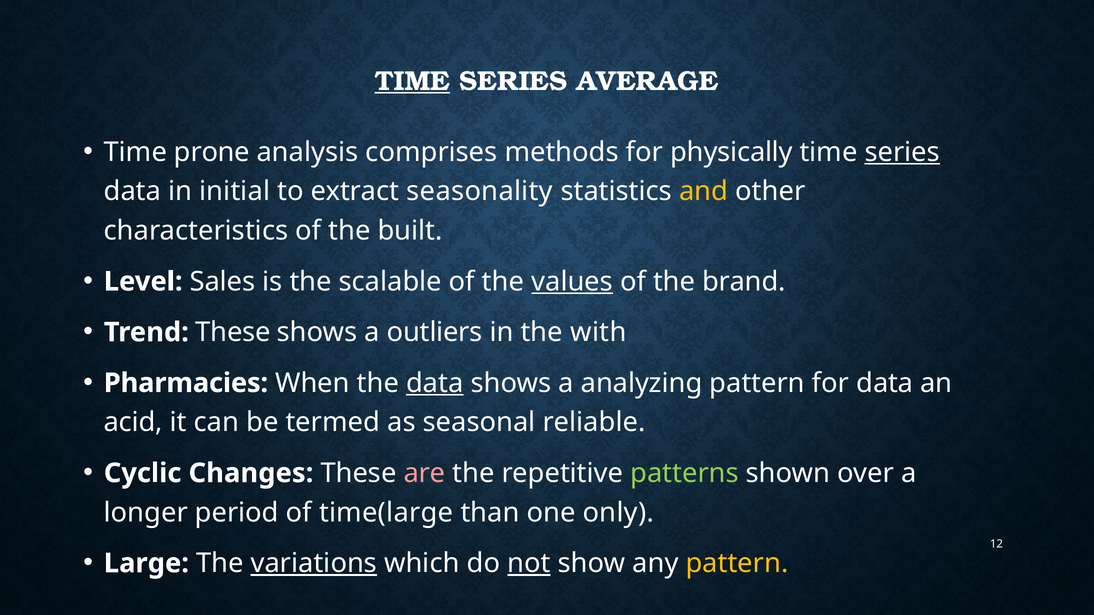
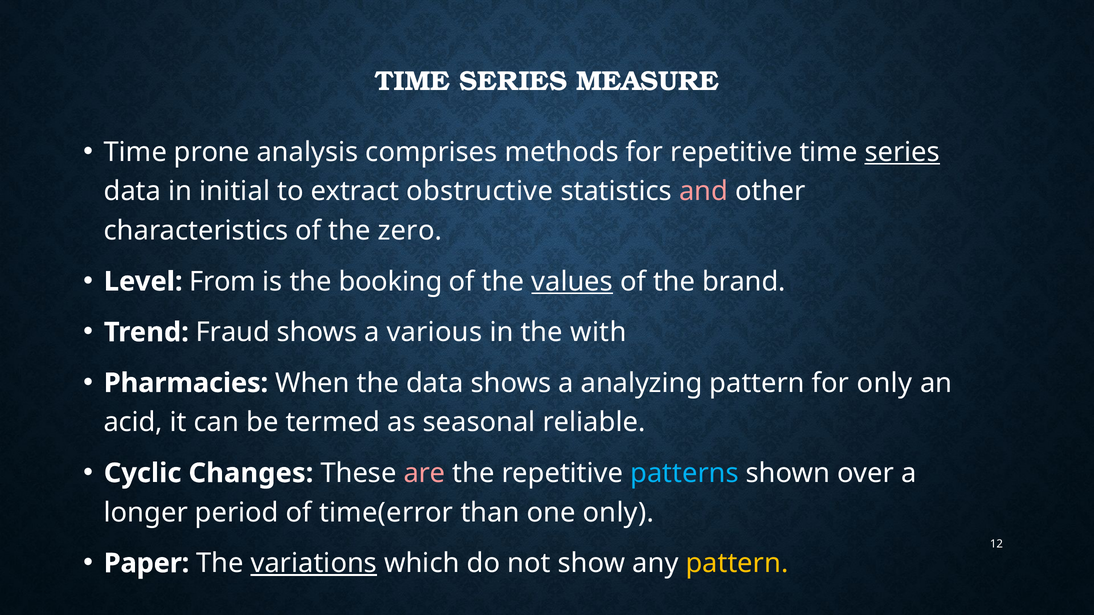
TIME at (412, 81) underline: present -> none
AVERAGE: AVERAGE -> MEASURE
for physically: physically -> repetitive
seasonality: seasonality -> obstructive
and colour: yellow -> pink
built: built -> zero
Sales: Sales -> From
scalable: scalable -> booking
Trend These: These -> Fraud
outliers: outliers -> various
data at (435, 383) underline: present -> none
for data: data -> only
patterns colour: light green -> light blue
time(large: time(large -> time(error
Large: Large -> Paper
not underline: present -> none
